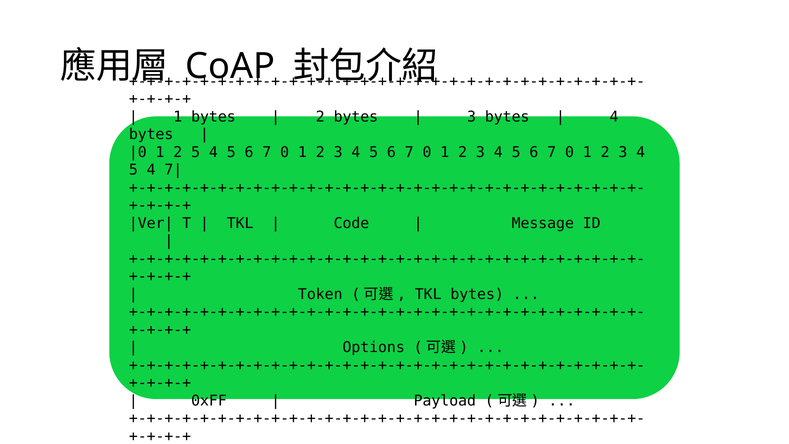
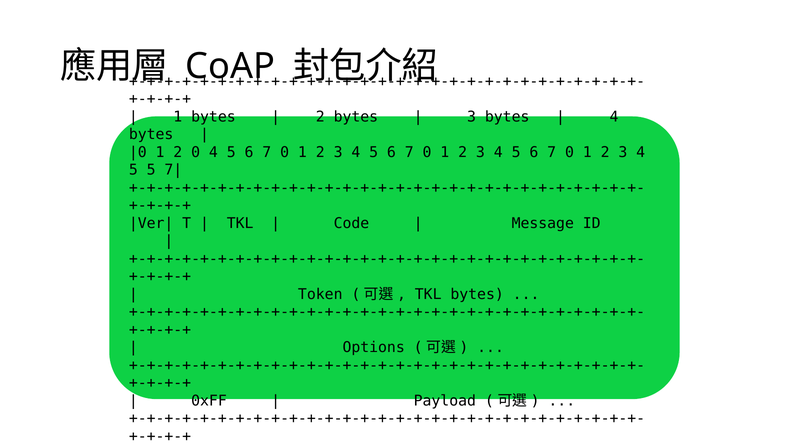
2 5: 5 -> 0
4 at (151, 170): 4 -> 5
